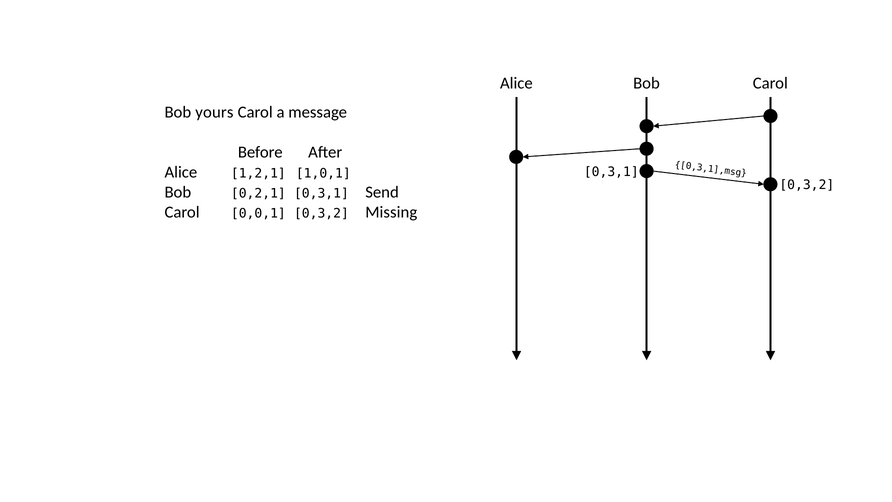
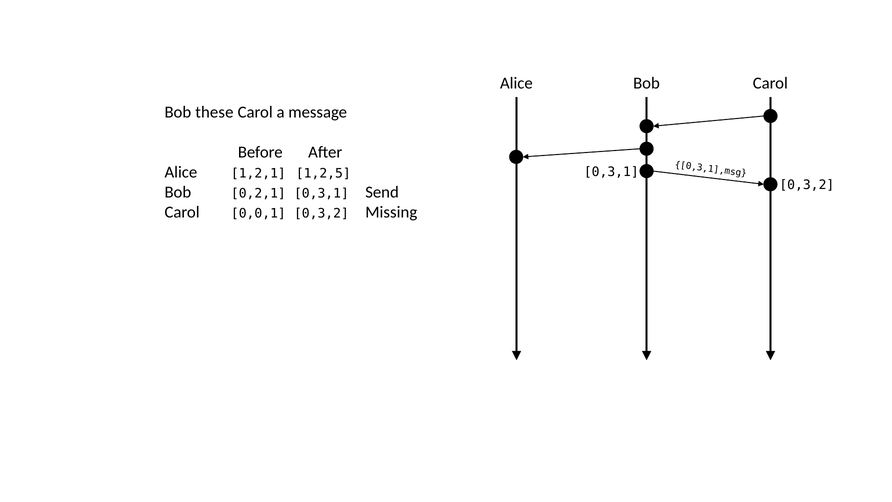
yours: yours -> these
1,0,1: 1,0,1 -> 1,2,5
